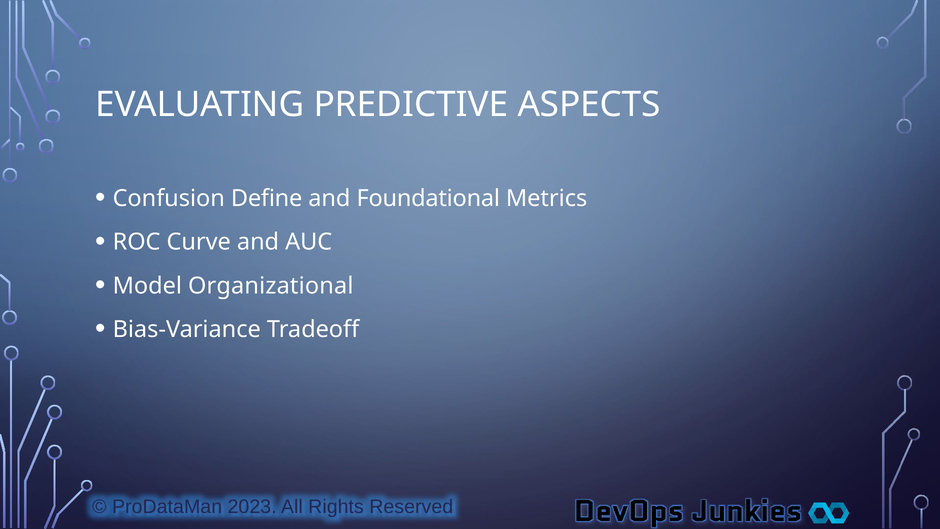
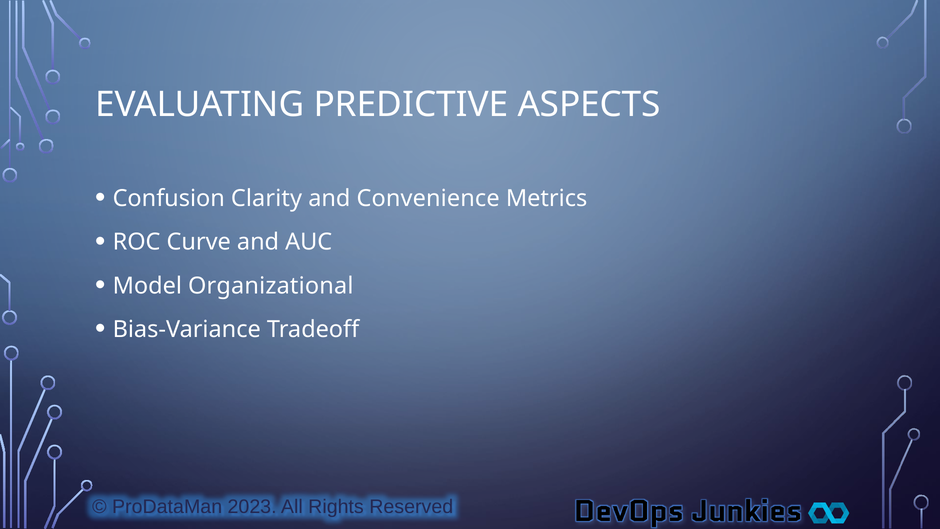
Define: Define -> Clarity
Foundational: Foundational -> Convenience
